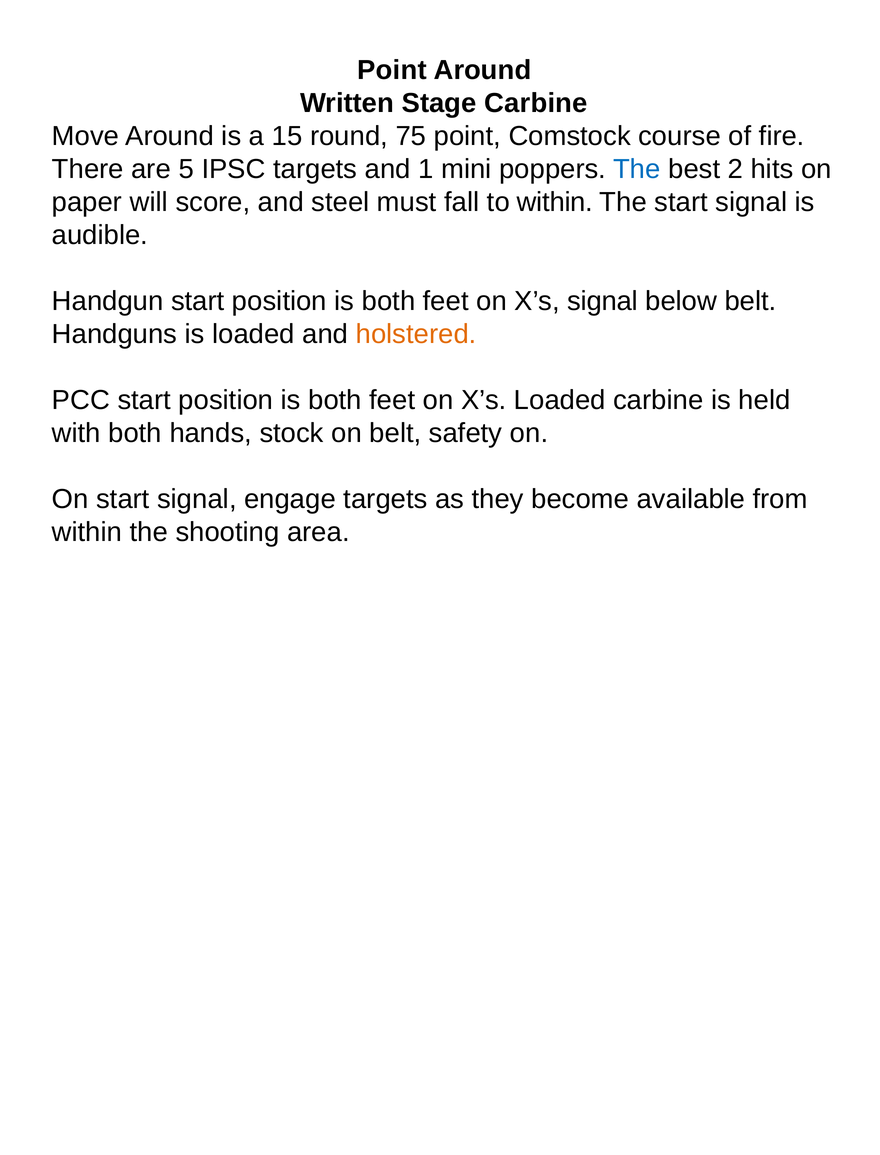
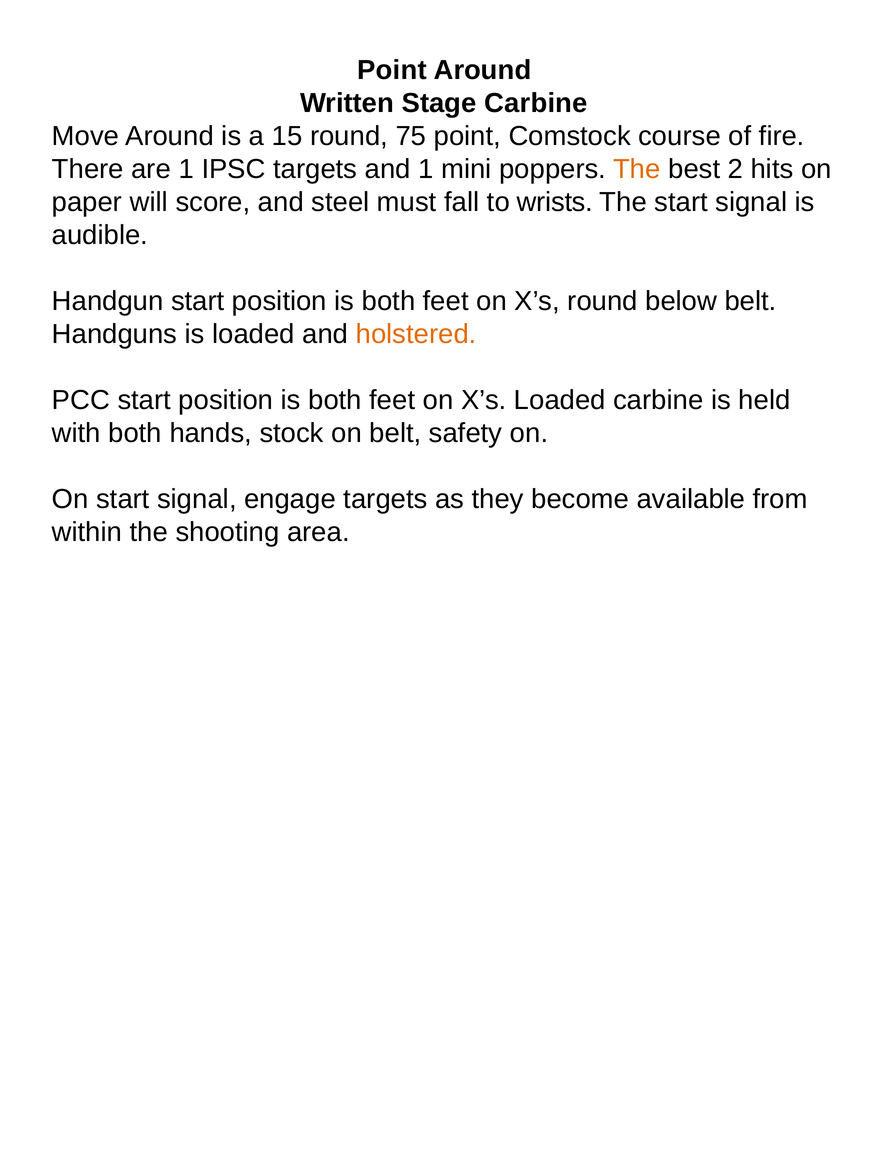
are 5: 5 -> 1
The at (637, 169) colour: blue -> orange
to within: within -> wrists
X’s signal: signal -> round
